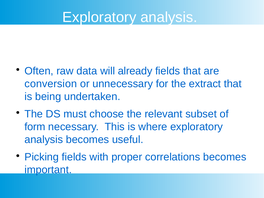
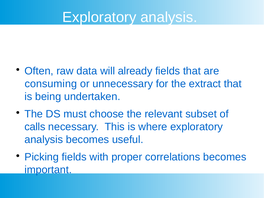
conversion: conversion -> consuming
form: form -> calls
